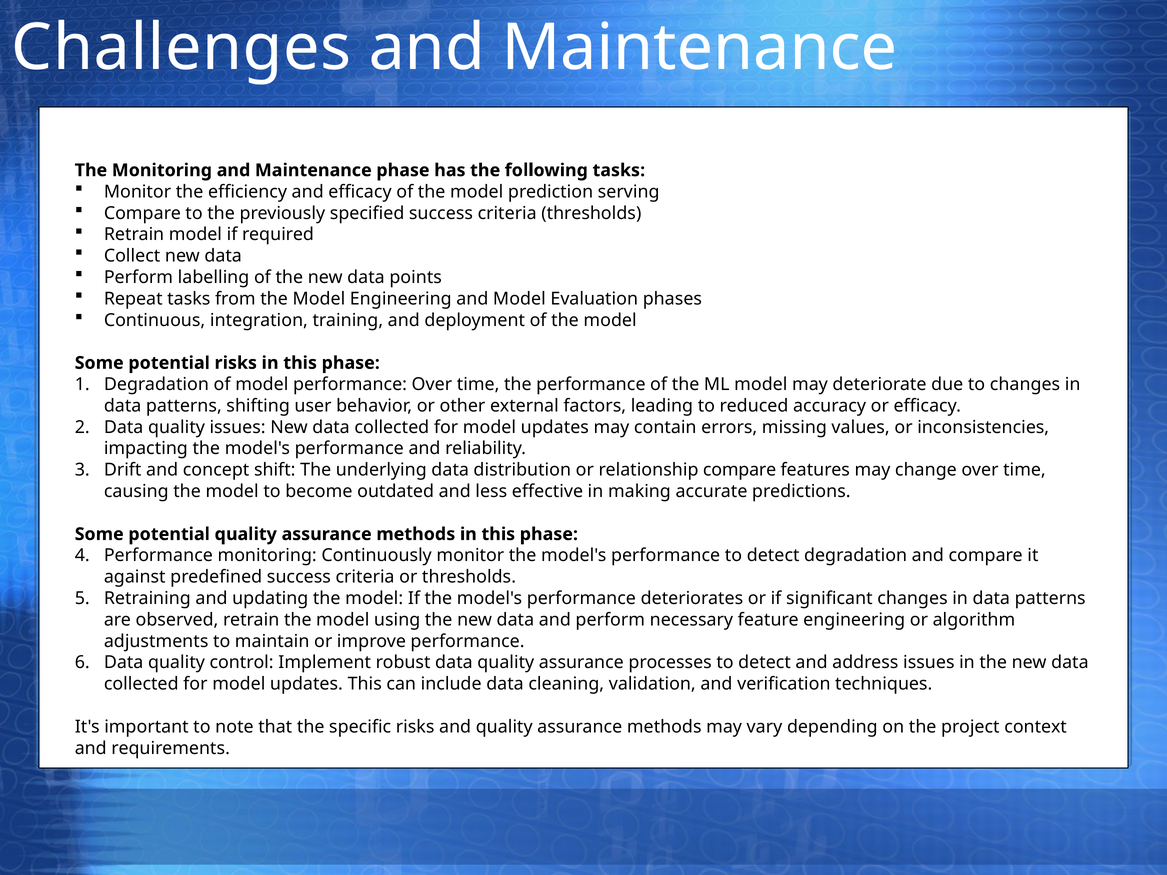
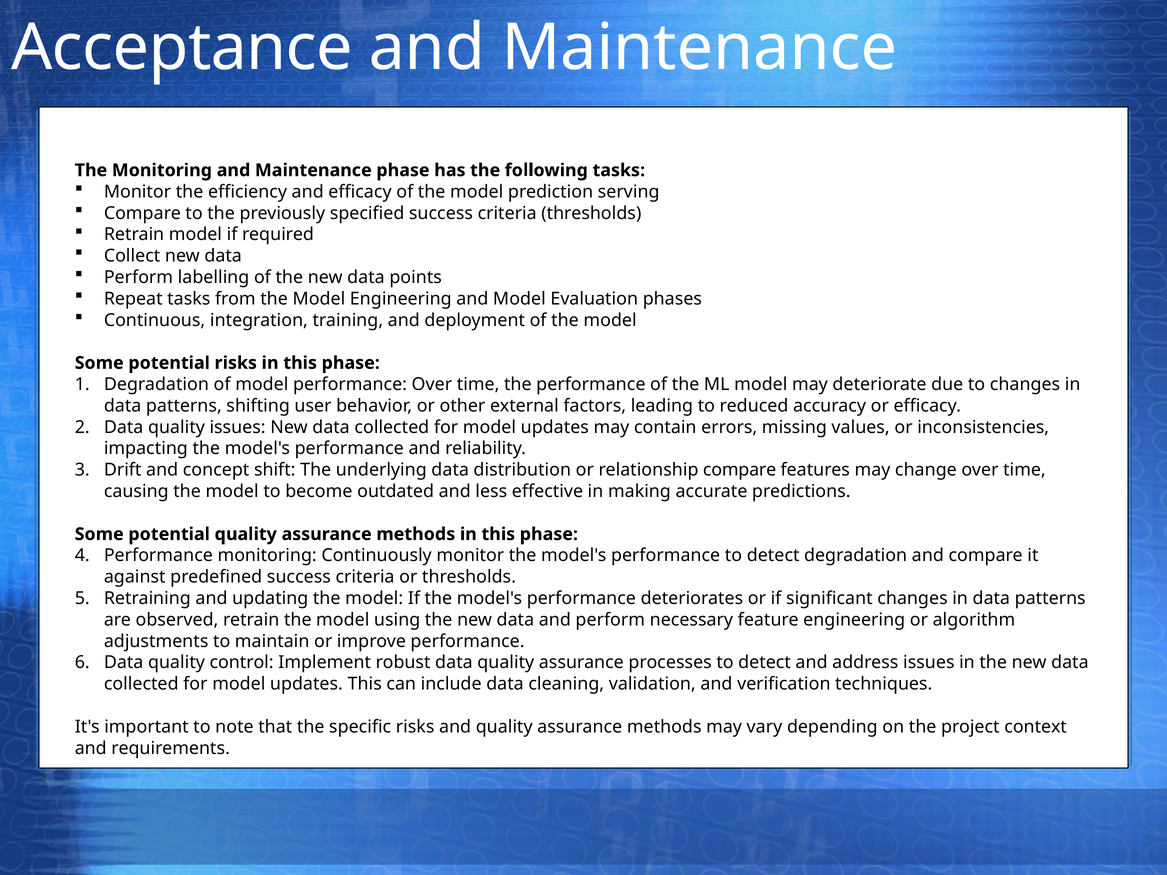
Challenges: Challenges -> Acceptance
